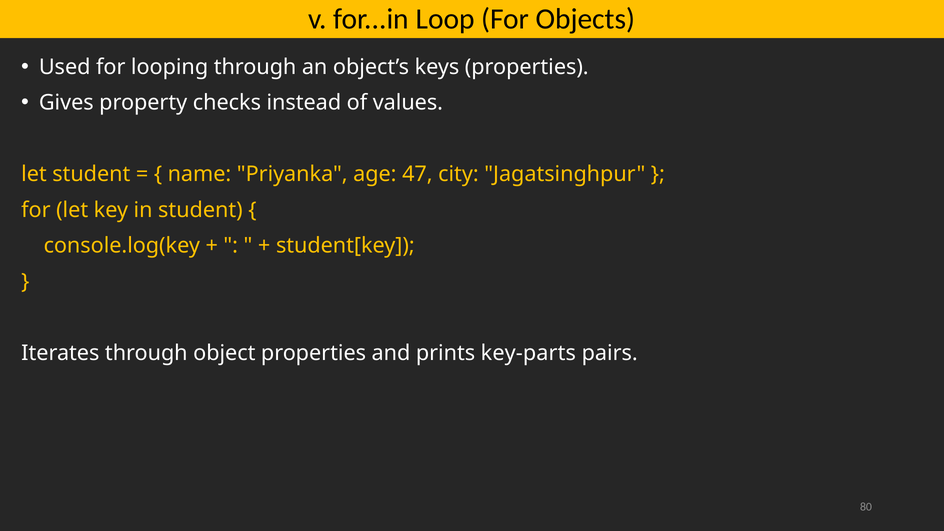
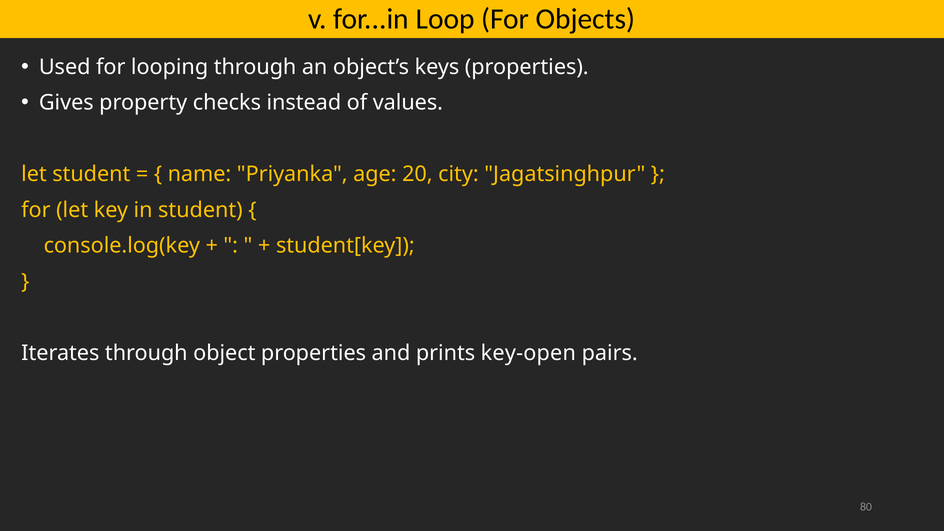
47: 47 -> 20
key-parts: key-parts -> key-open
